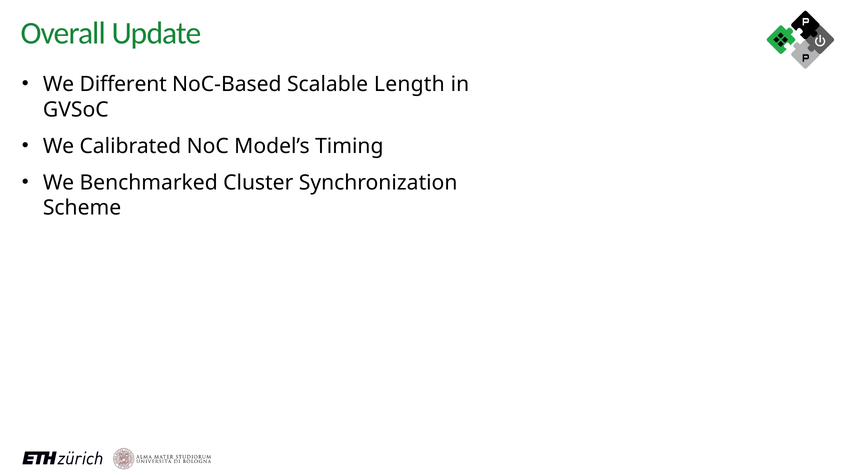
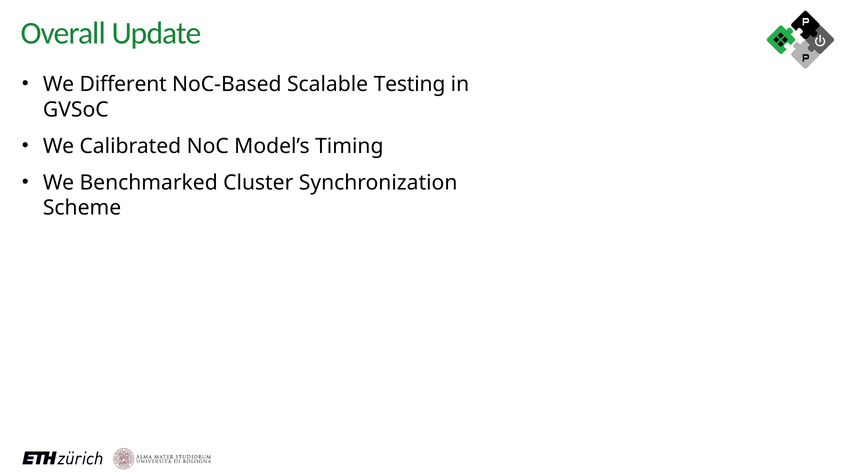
Length: Length -> Testing
